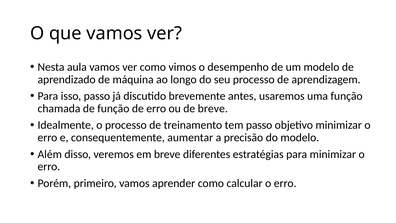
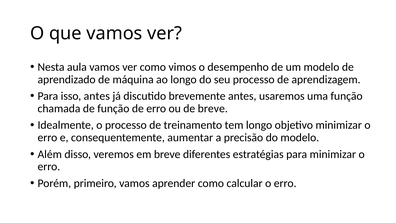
isso passo: passo -> antes
tem passo: passo -> longo
